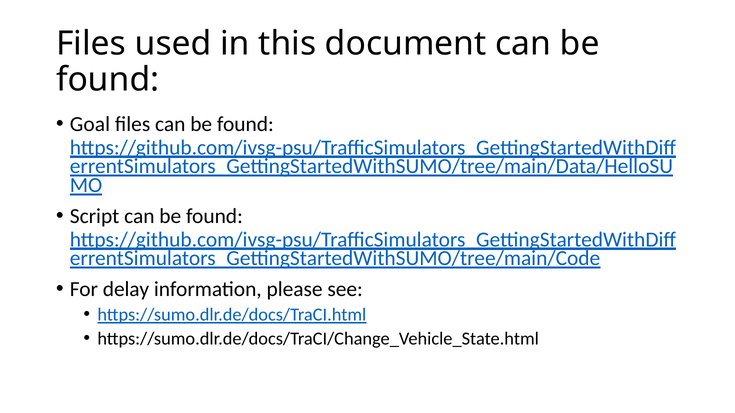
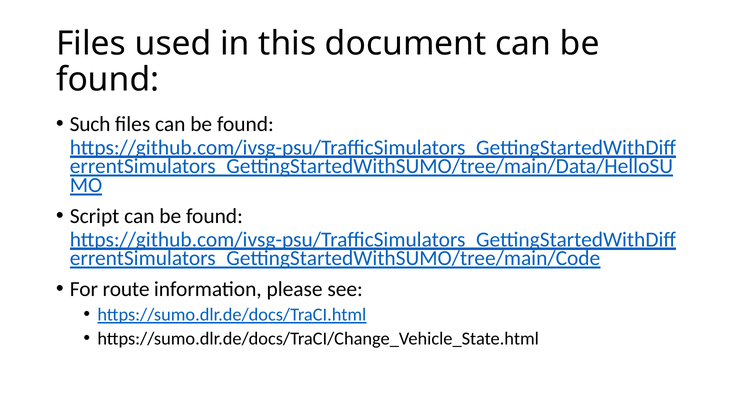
Goal: Goal -> Such
delay: delay -> route
